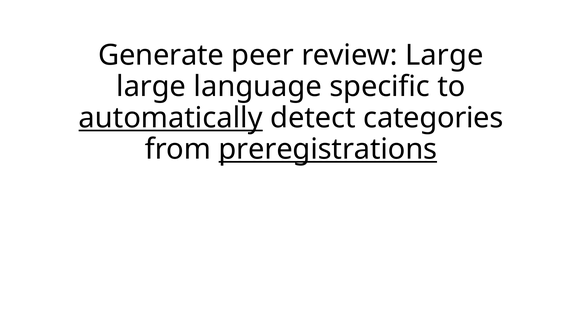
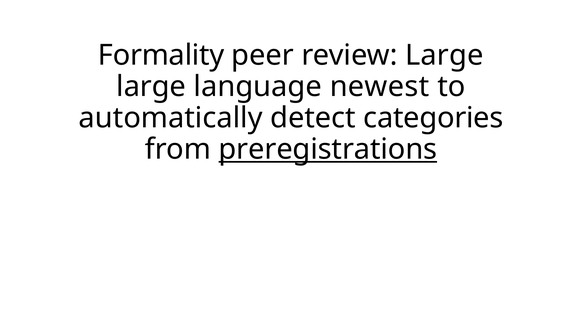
Generate: Generate -> Formality
specific: specific -> newest
automatically underline: present -> none
